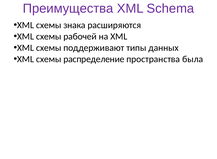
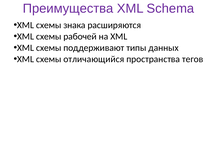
распределение: распределение -> отличающийся
была: была -> тегов
